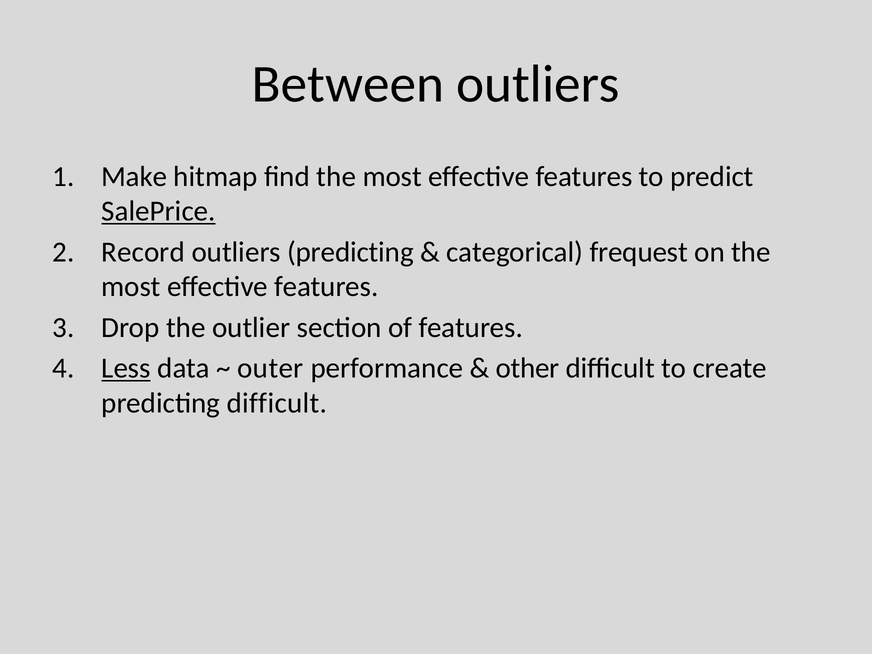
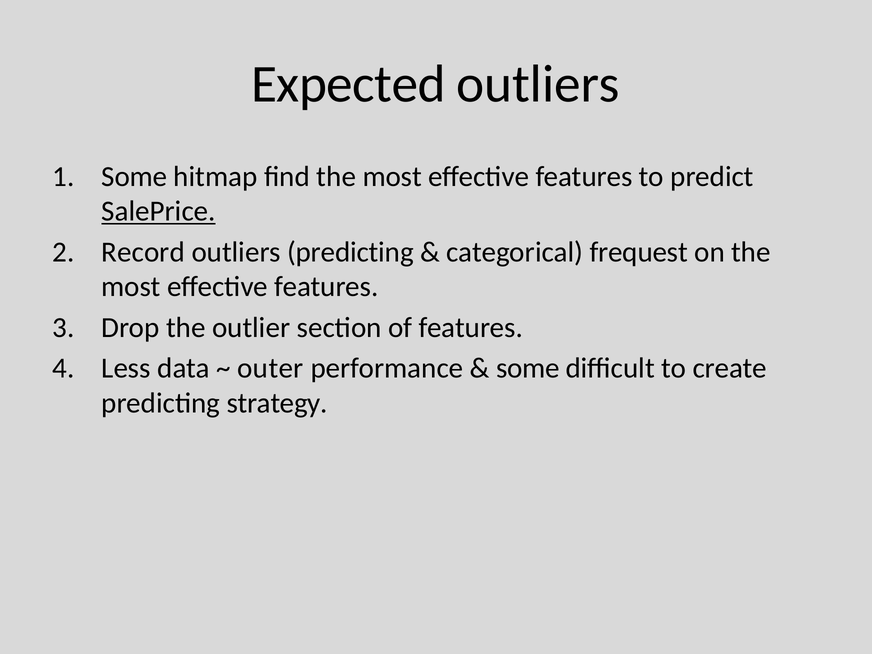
Between: Between -> Expected
Make at (134, 176): Make -> Some
Less underline: present -> none
other at (528, 368): other -> some
predicting difficult: difficult -> strategy
